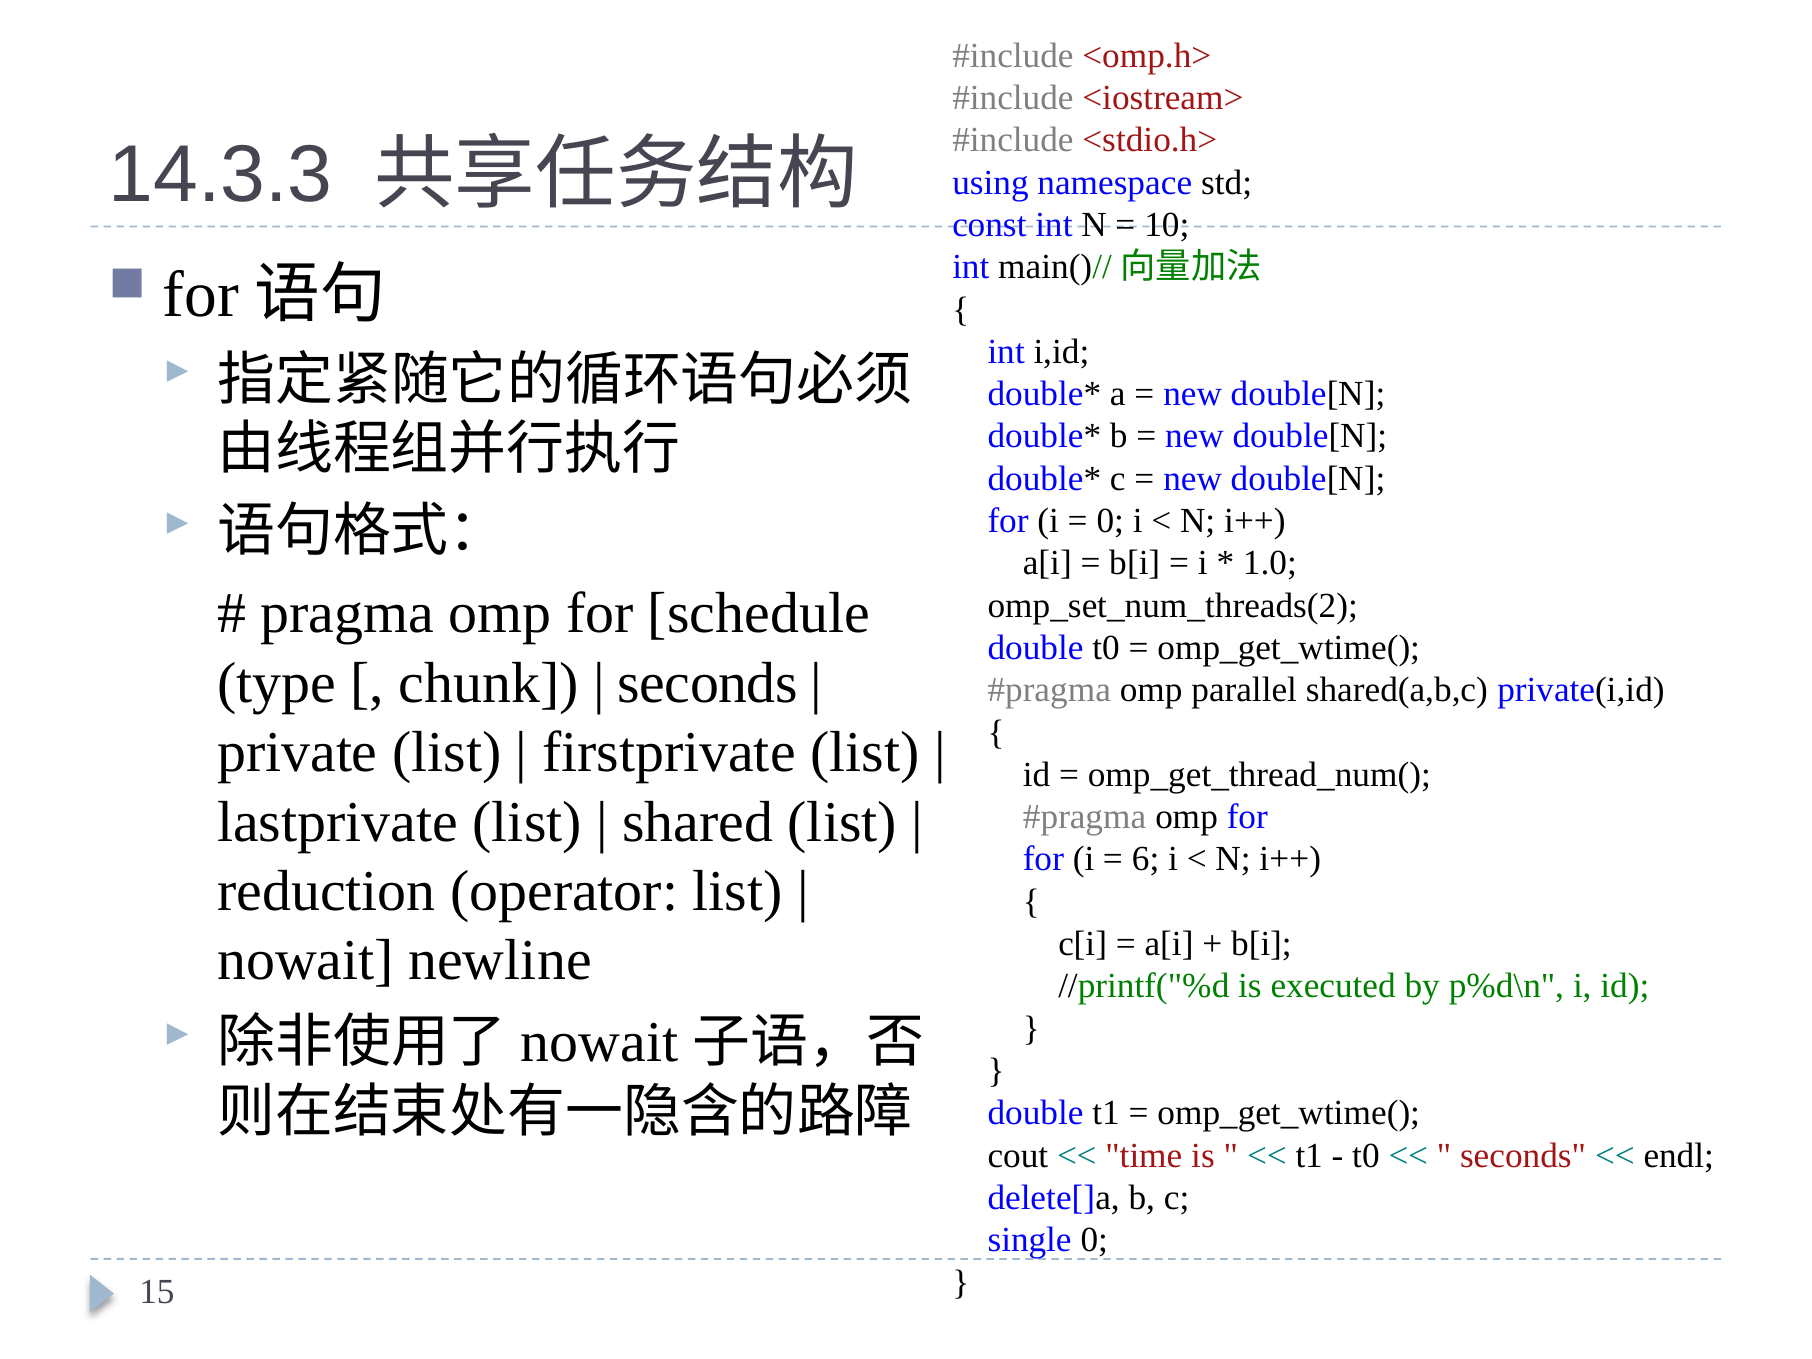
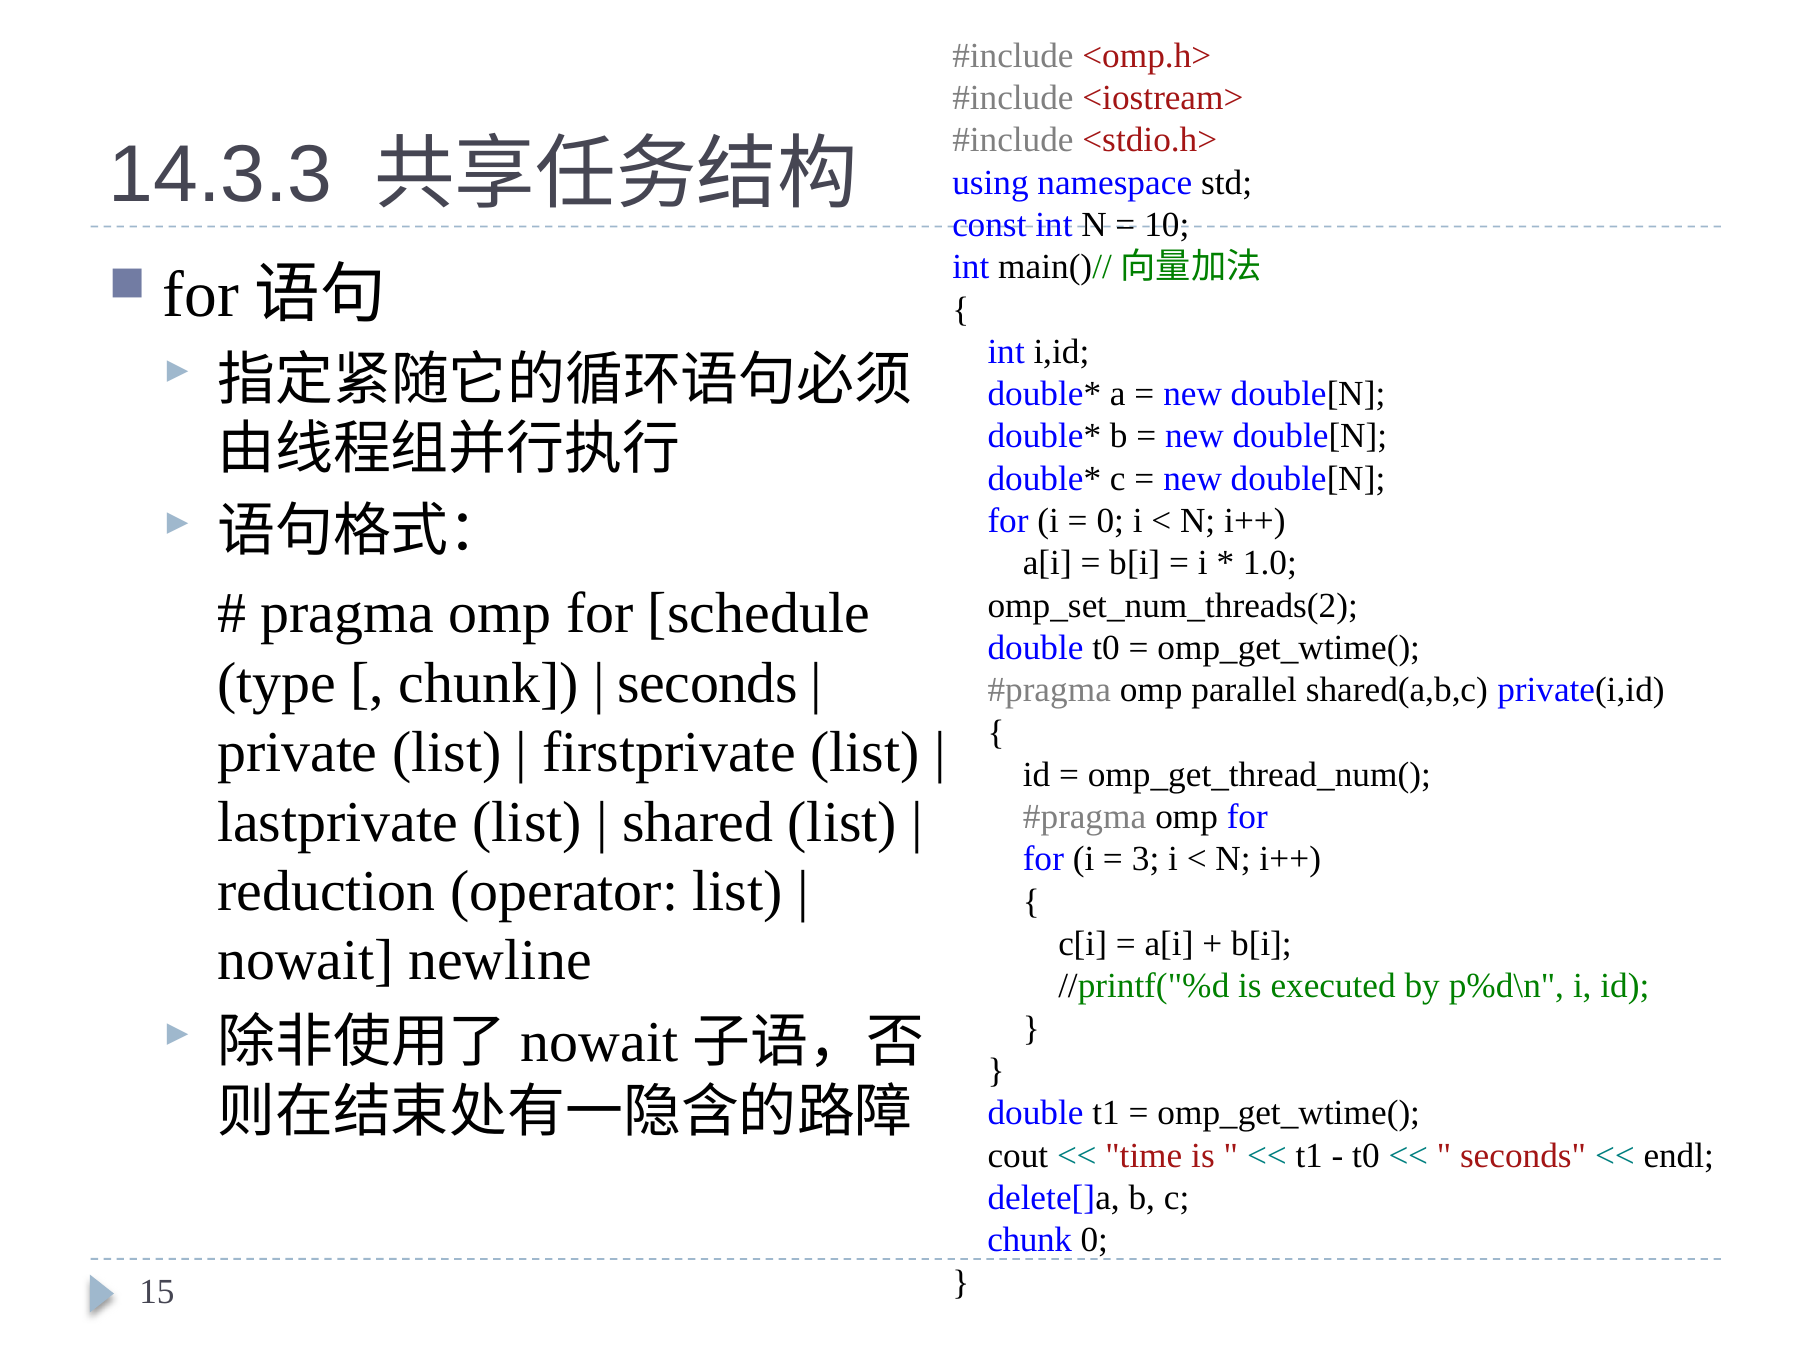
6: 6 -> 3
single at (1030, 1240): single -> chunk
